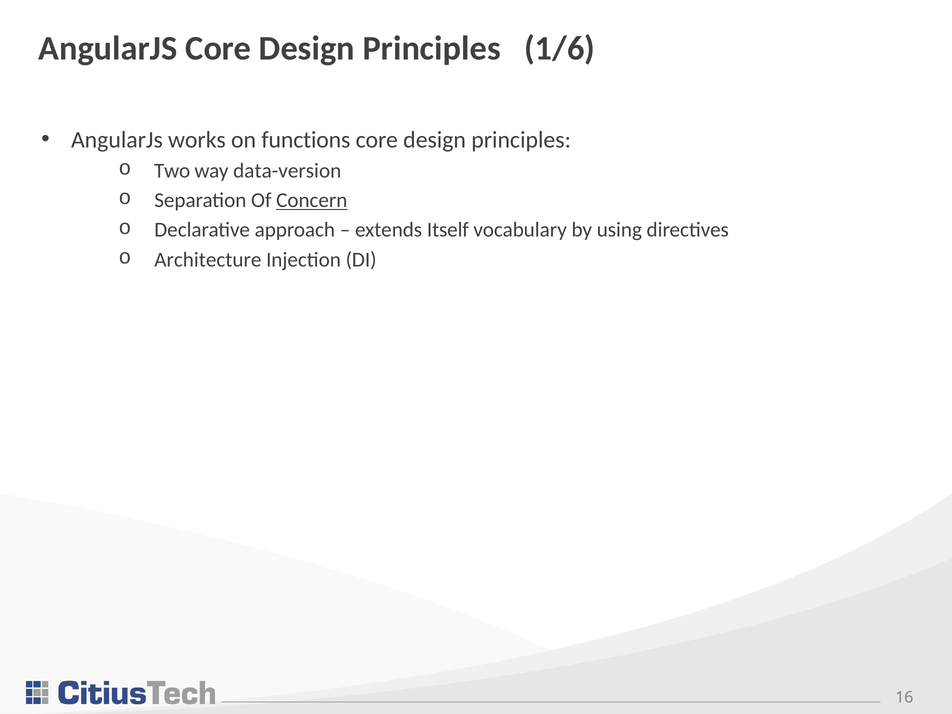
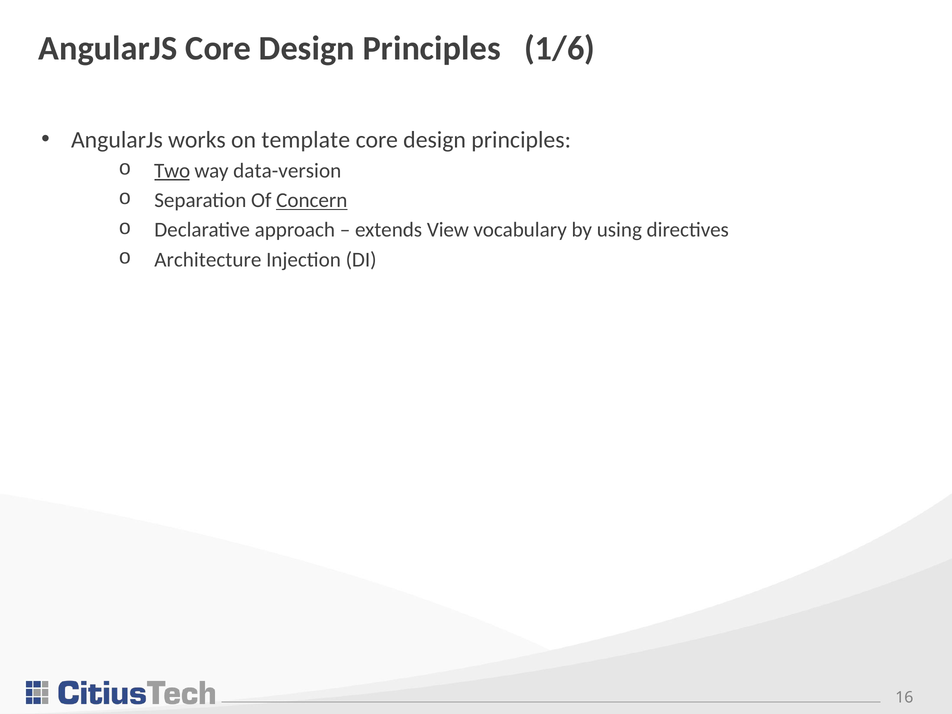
functions: functions -> template
Two underline: none -> present
Itself: Itself -> View
